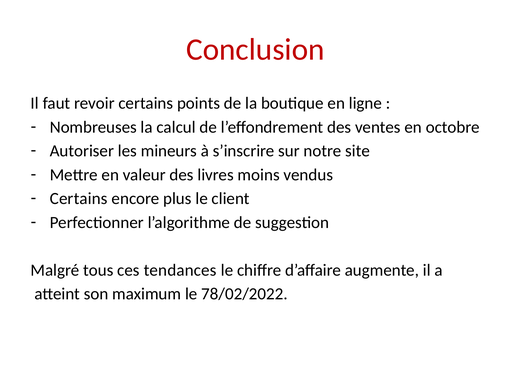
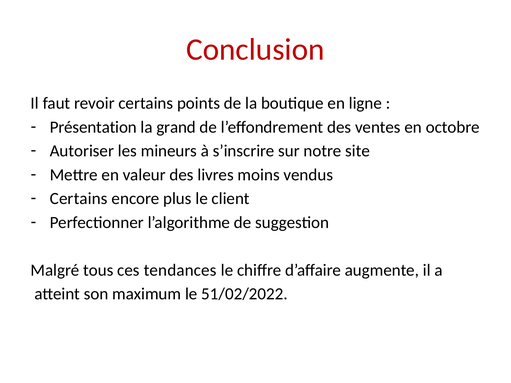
Nombreuses: Nombreuses -> Présentation
calcul: calcul -> grand
78/02/2022: 78/02/2022 -> 51/02/2022
